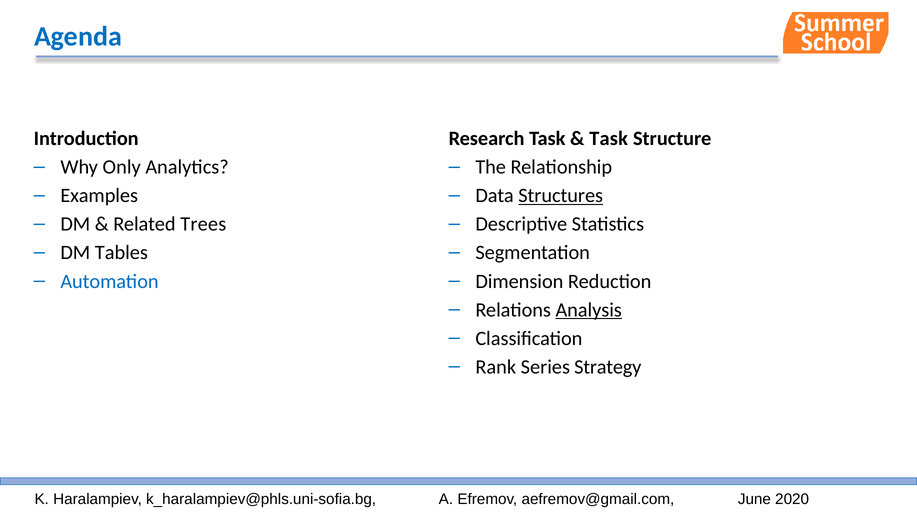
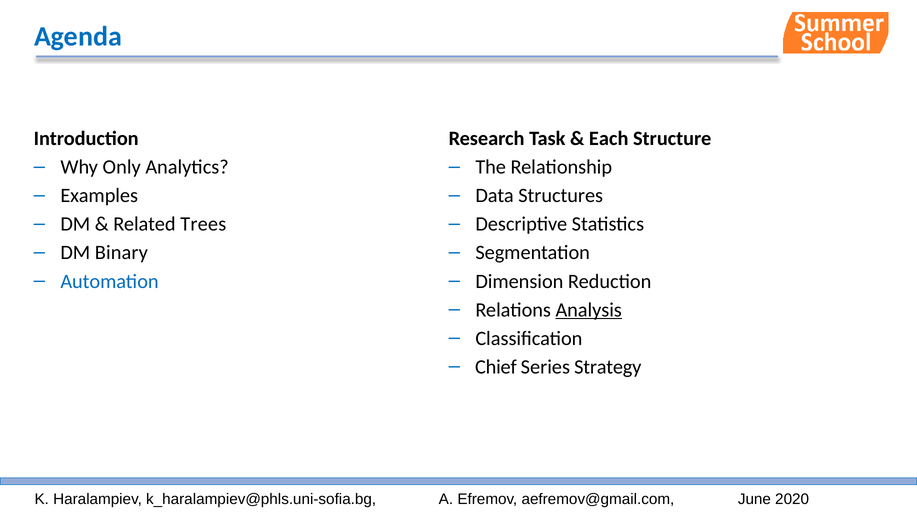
Task at (609, 139): Task -> Each
Structures underline: present -> none
Tables: Tables -> Binary
Rank: Rank -> Chief
